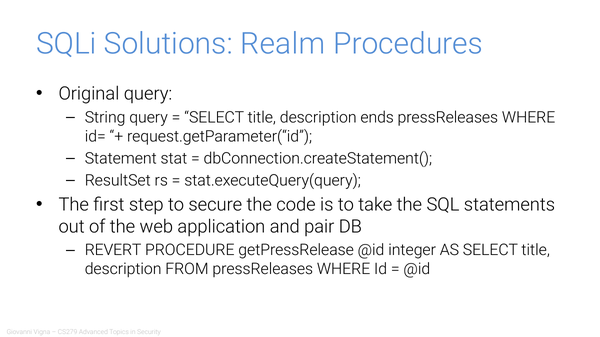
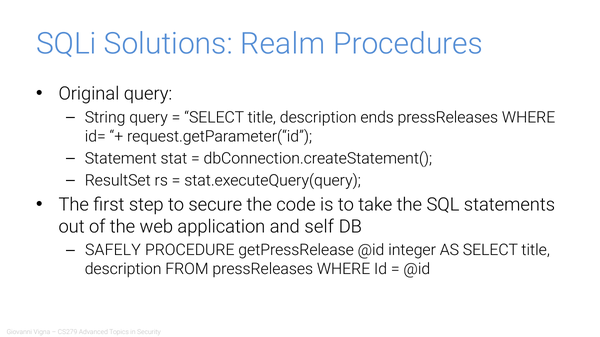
pair: pair -> self
REVERT: REVERT -> SAFELY
